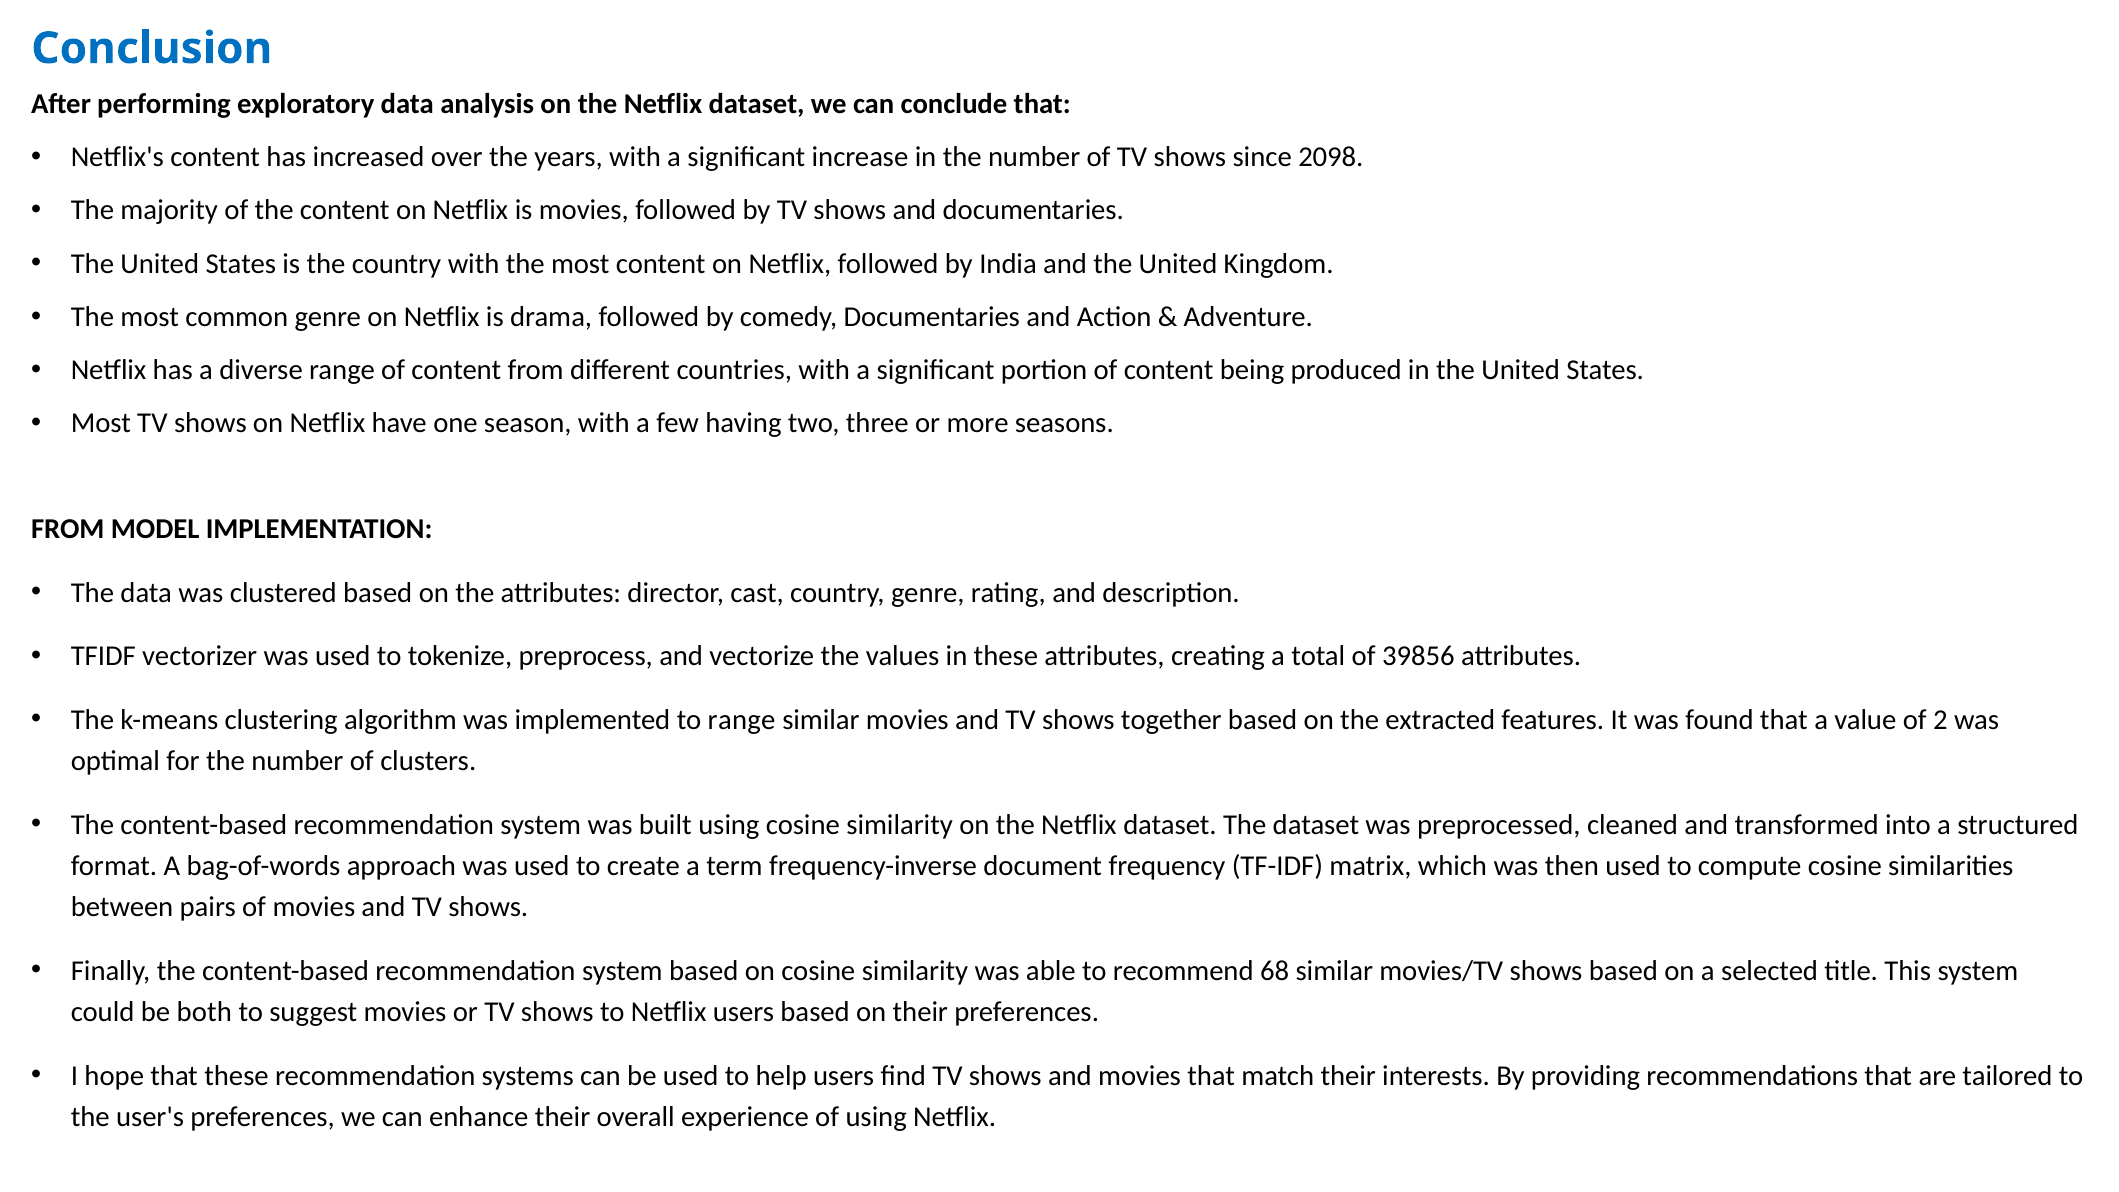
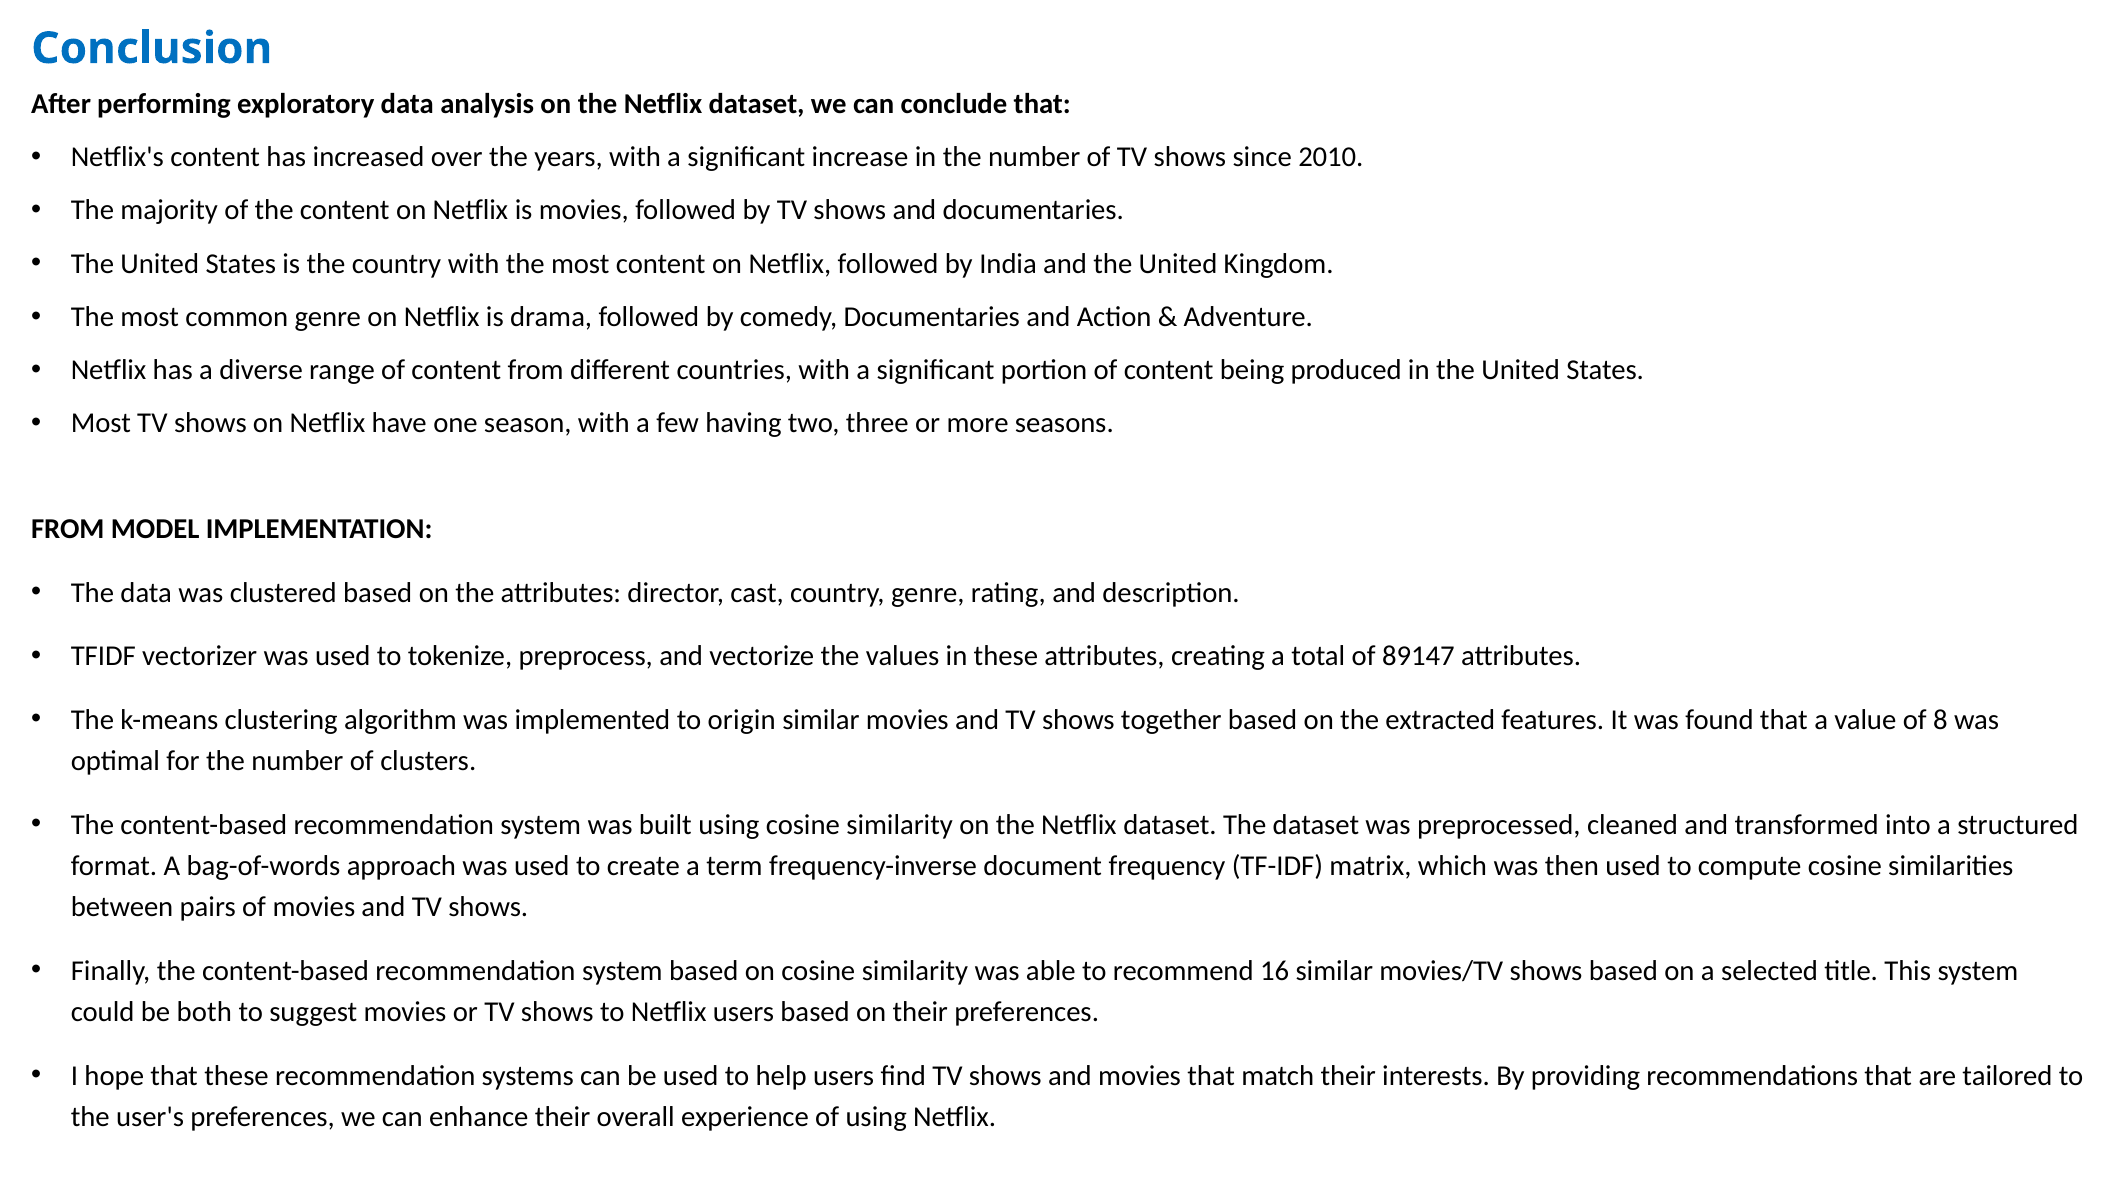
2098: 2098 -> 2010
39856: 39856 -> 89147
to range: range -> origin
2: 2 -> 8
68: 68 -> 16
